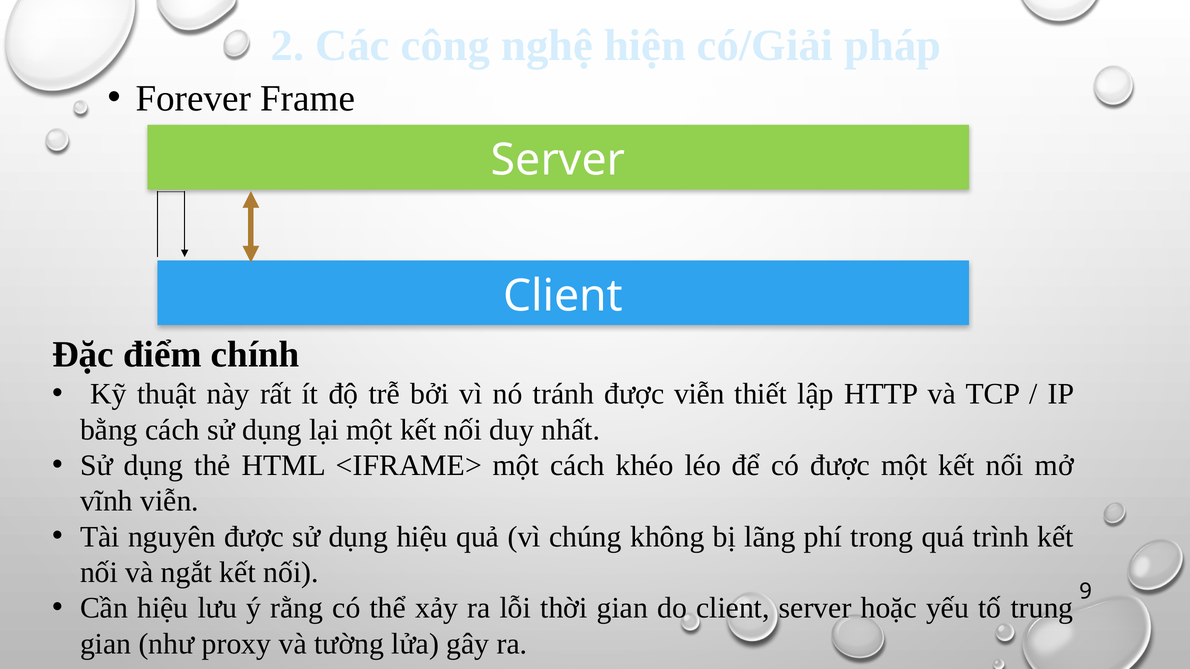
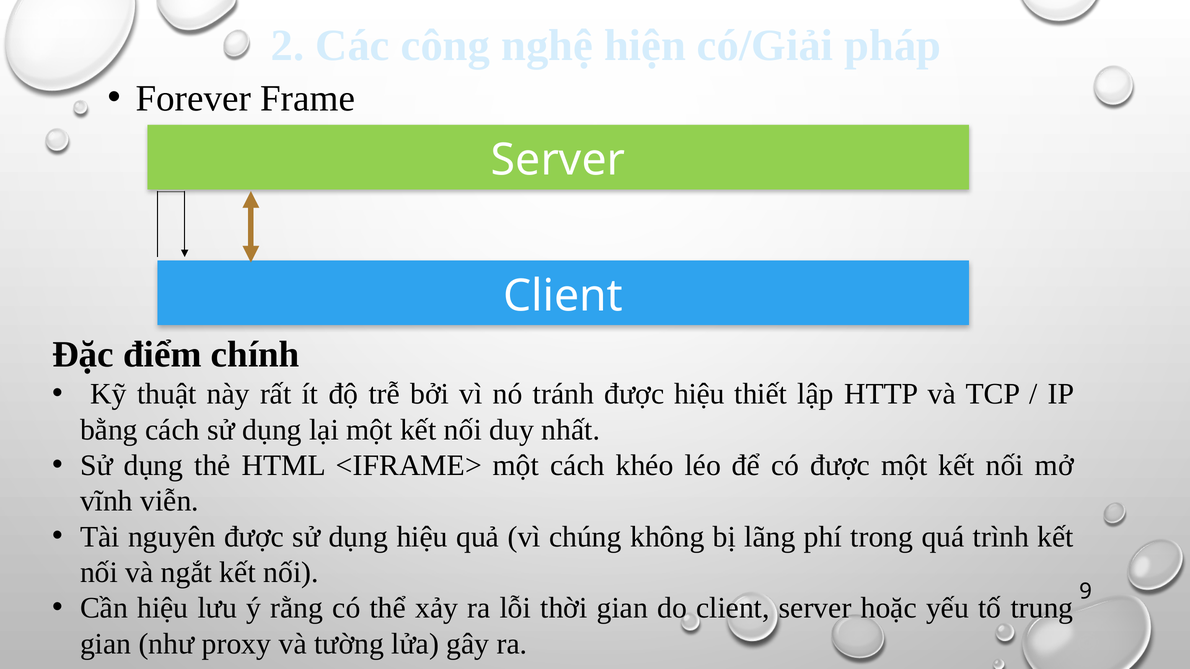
được viễn: viễn -> hiệu
